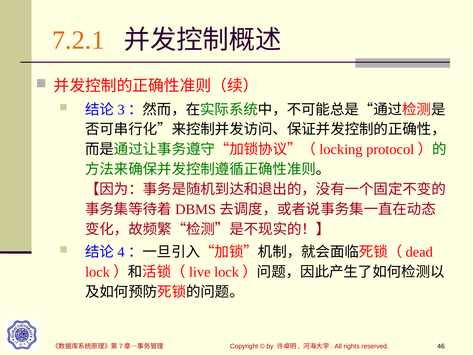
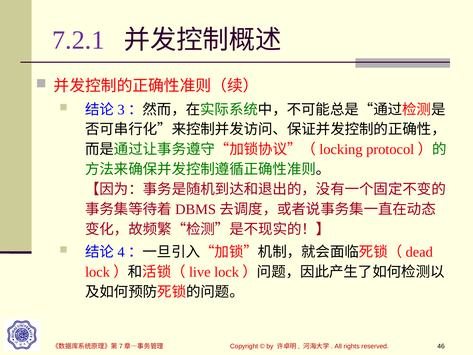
7.2.1 colour: orange -> purple
